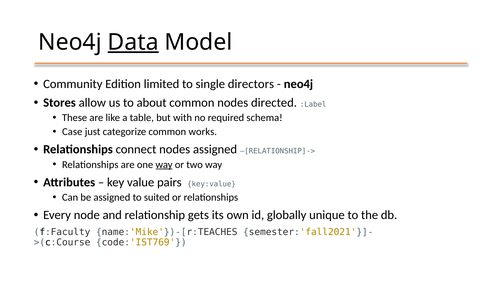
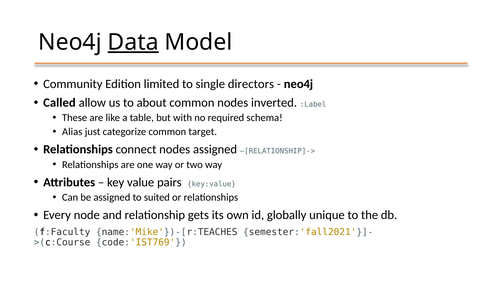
Stores: Stores -> Called
directed: directed -> inverted
Case: Case -> Alias
works: works -> target
way at (164, 164) underline: present -> none
